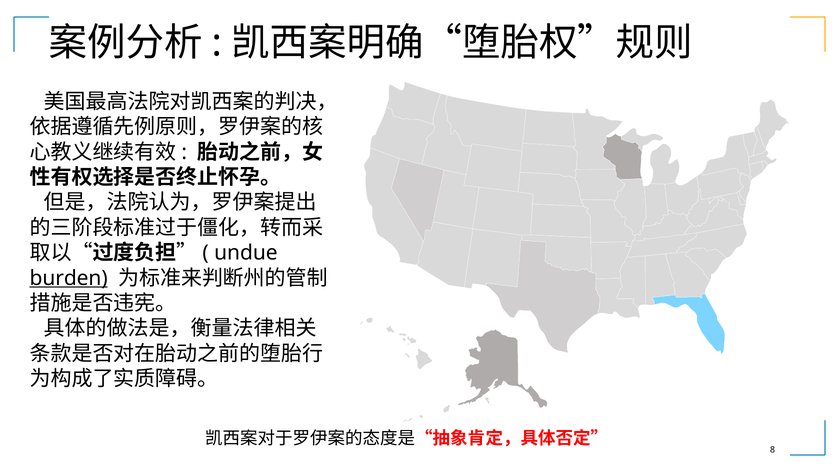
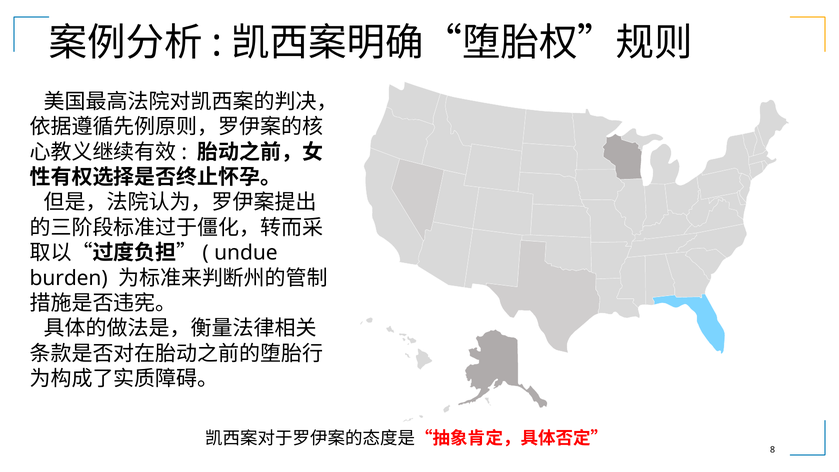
burden underline: present -> none
